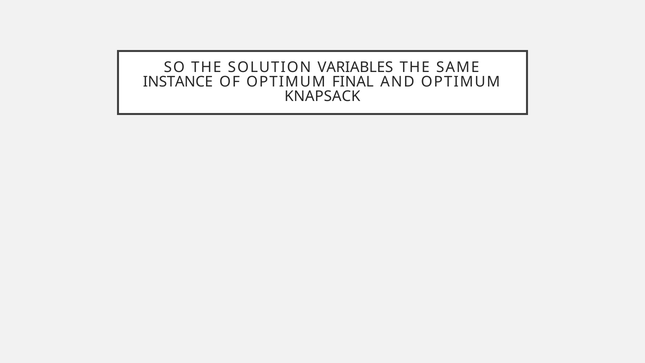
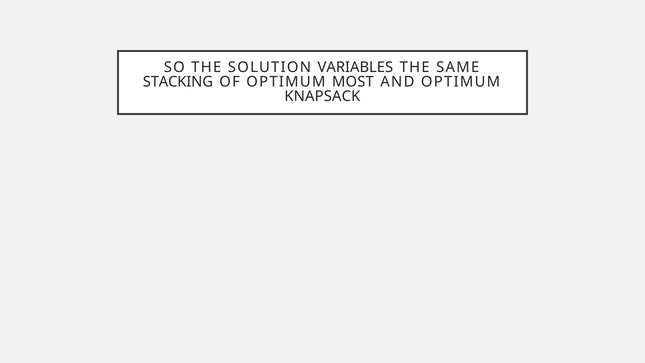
INSTANCE: INSTANCE -> STACKING
FINAL: FINAL -> MOST
